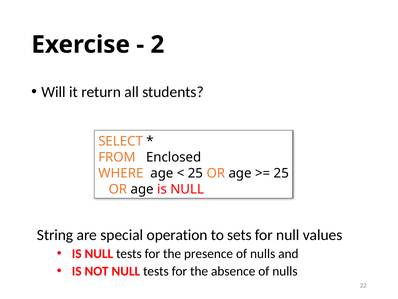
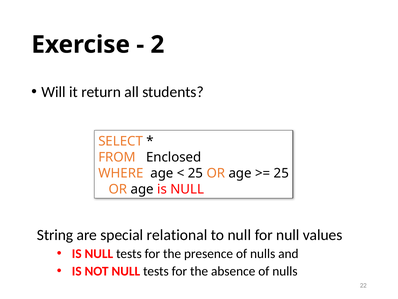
operation: operation -> relational
to sets: sets -> null
